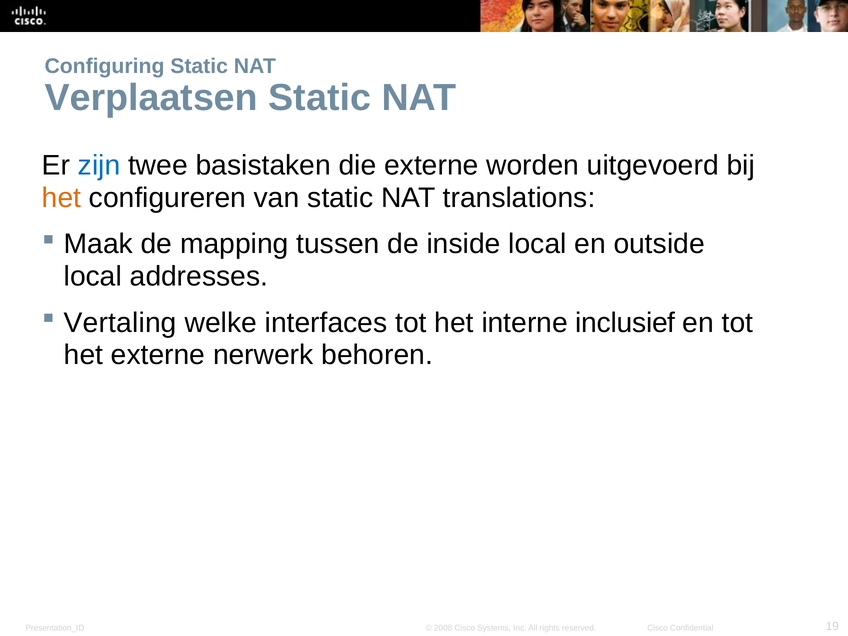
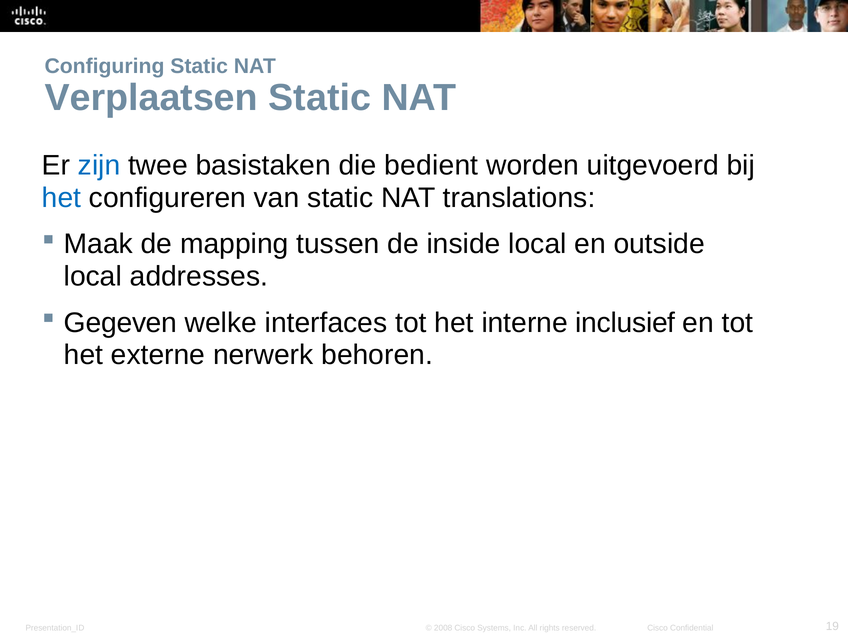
die externe: externe -> bedient
het at (62, 198) colour: orange -> blue
Vertaling: Vertaling -> Gegeven
